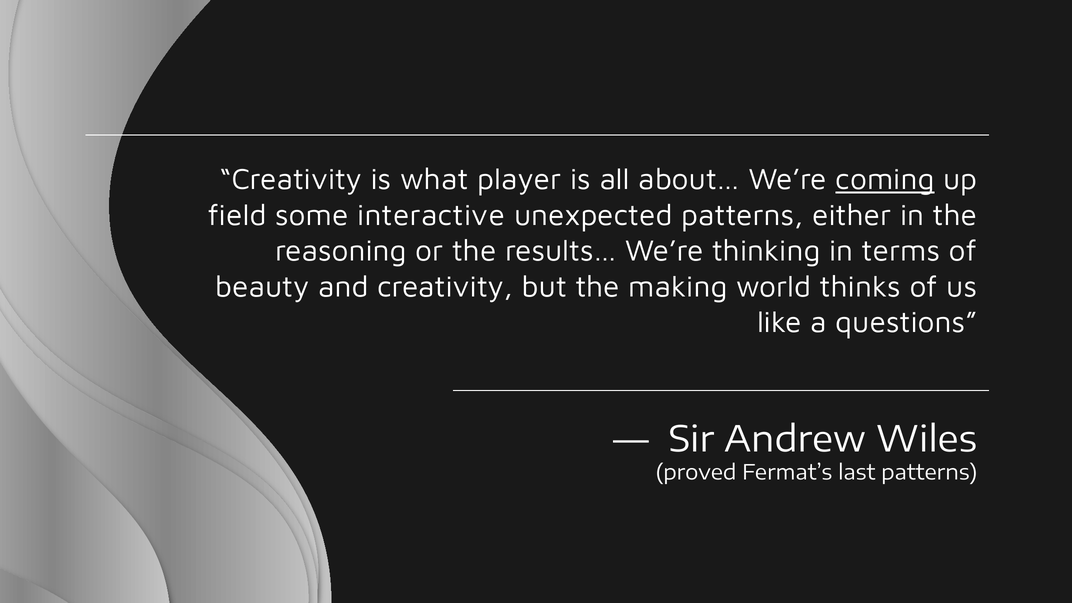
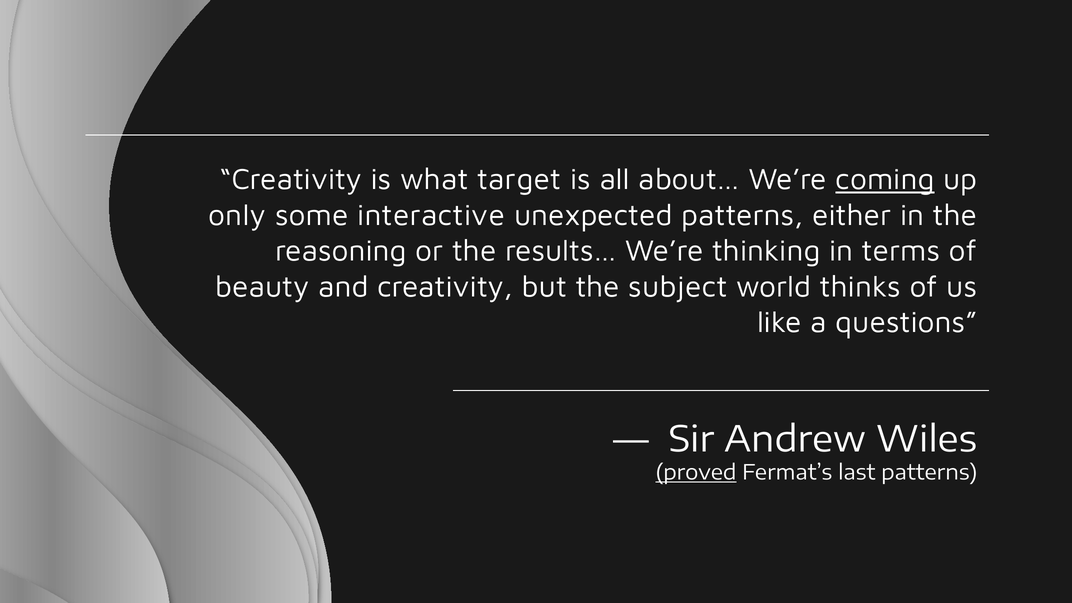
player: player -> target
field: field -> only
making: making -> subject
proved underline: none -> present
